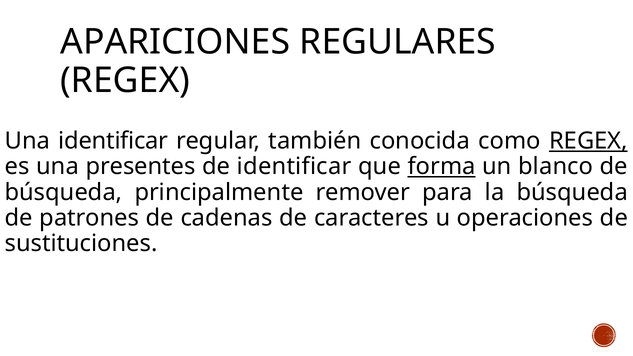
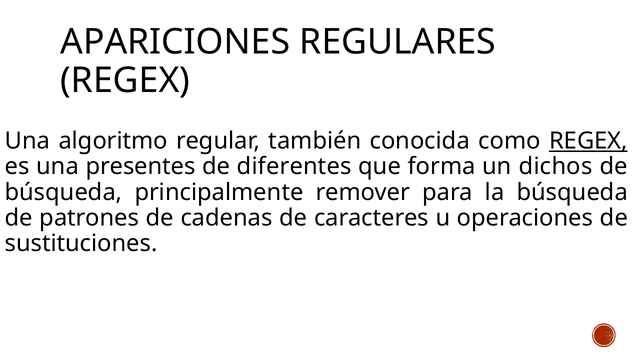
Una identificar: identificar -> algoritmo
de identificar: identificar -> diferentes
forma underline: present -> none
blanco: blanco -> dichos
